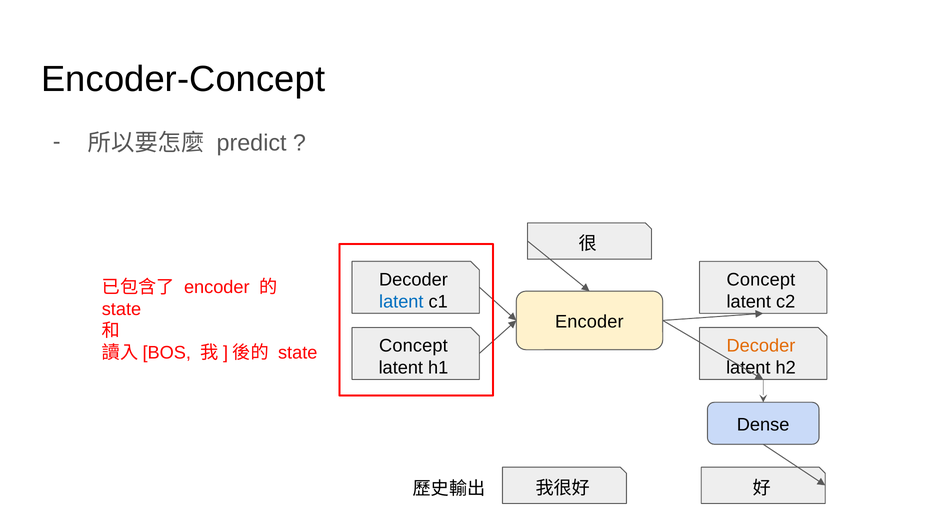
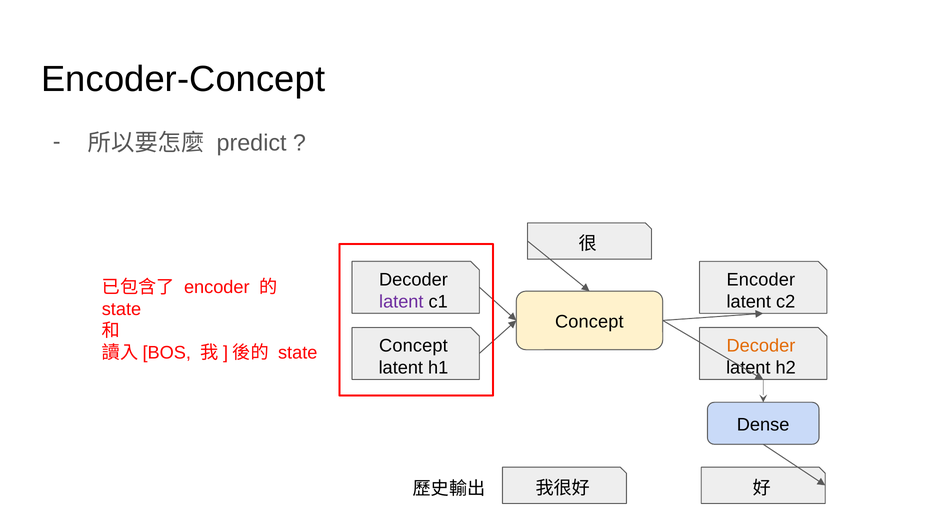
Concept at (761, 280): Concept -> Encoder
latent at (401, 301) colour: blue -> purple
Encoder at (589, 321): Encoder -> Concept
